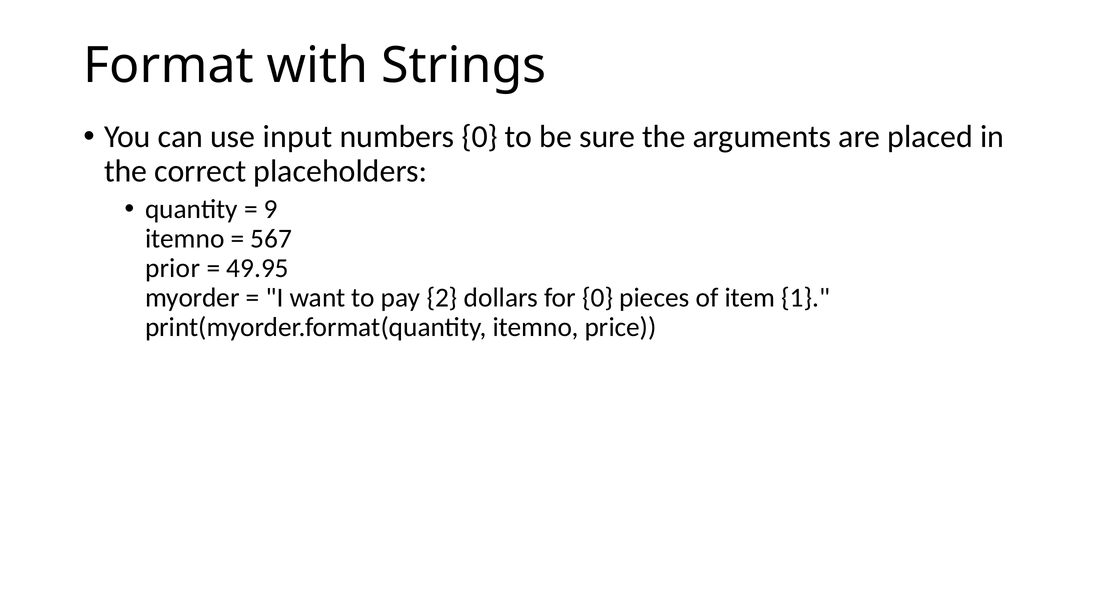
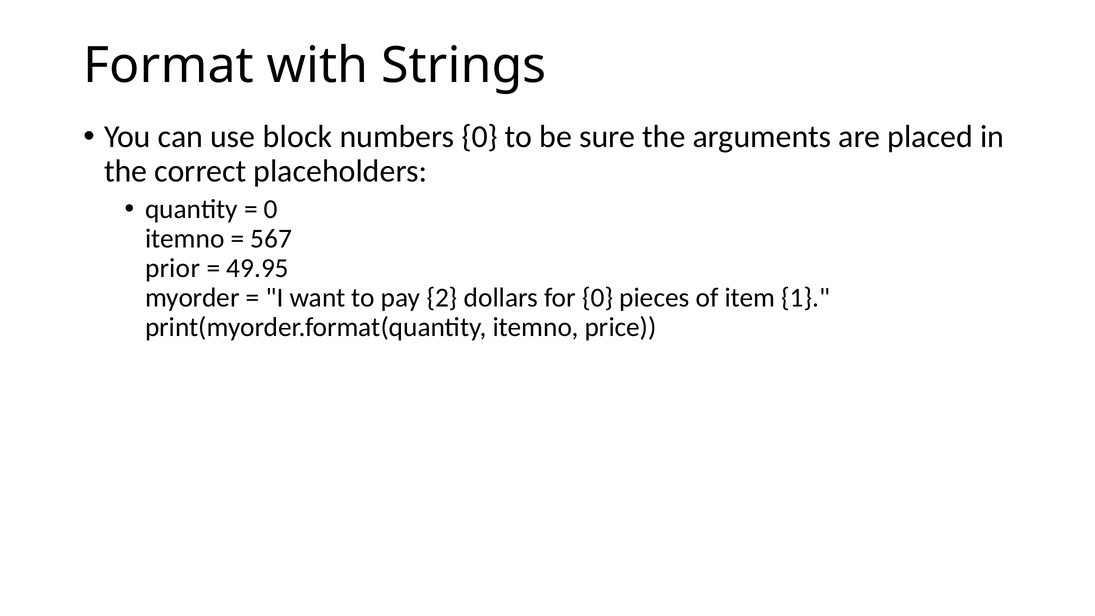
input: input -> block
9 at (271, 209): 9 -> 0
